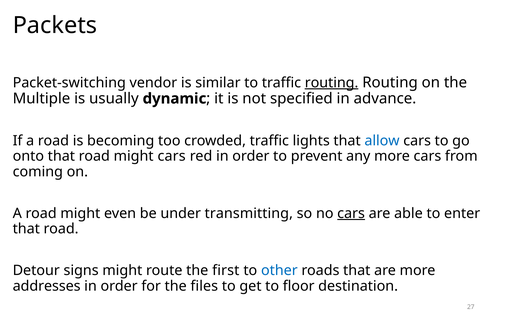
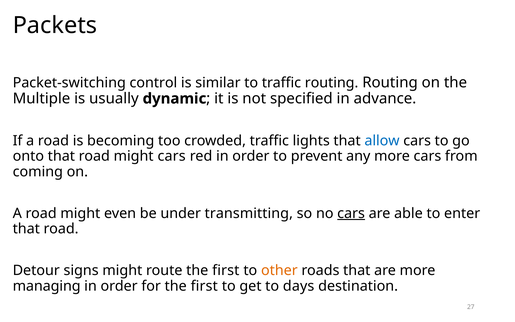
vendor: vendor -> control
routing at (332, 83) underline: present -> none
other colour: blue -> orange
addresses: addresses -> managing
for the files: files -> first
floor: floor -> days
